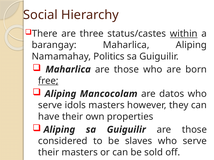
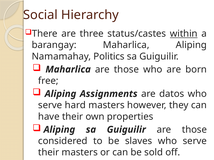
free underline: present -> none
Mancocolam: Mancocolam -> Assignments
idols: idols -> hard
